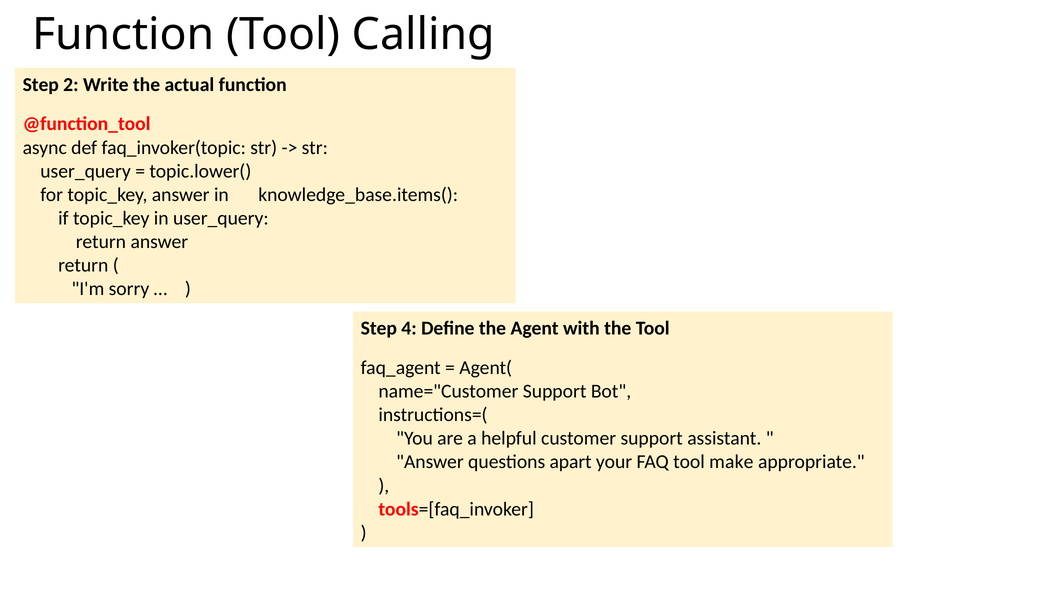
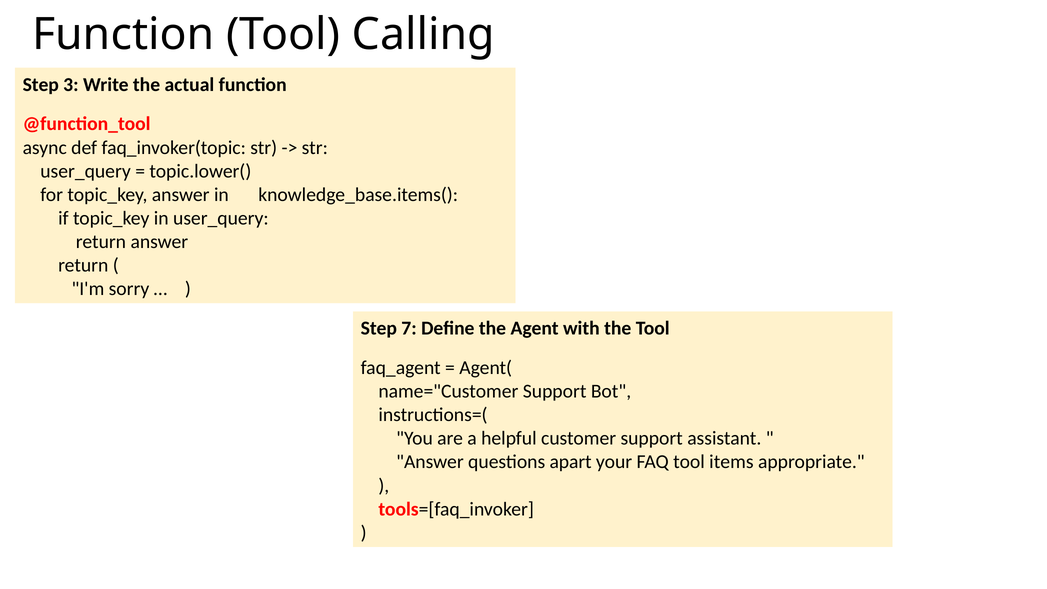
2: 2 -> 3
4: 4 -> 7
make: make -> items
